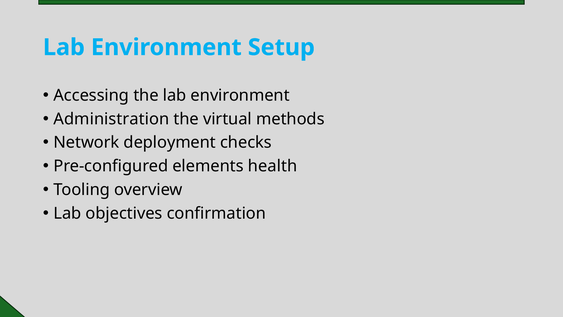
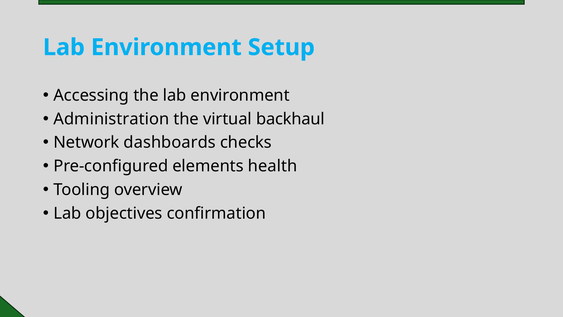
methods: methods -> backhaul
deployment: deployment -> dashboards
